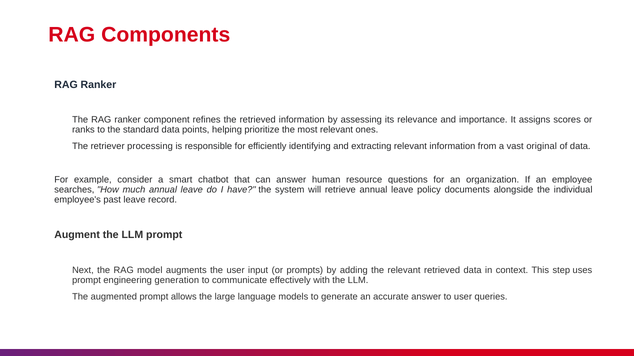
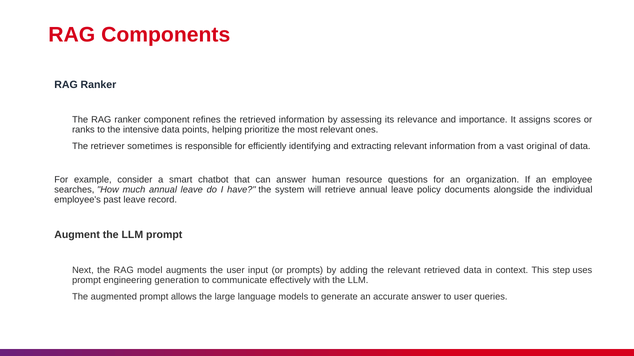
standard: standard -> intensive
processing: processing -> sometimes
